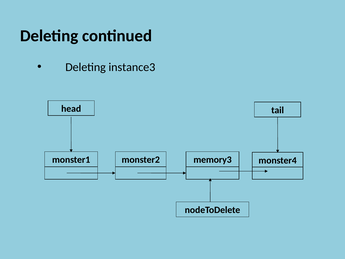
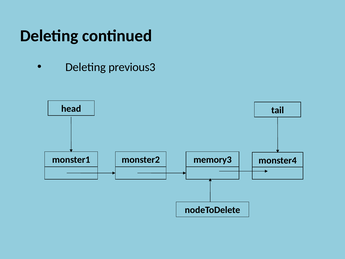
instance3: instance3 -> previous3
